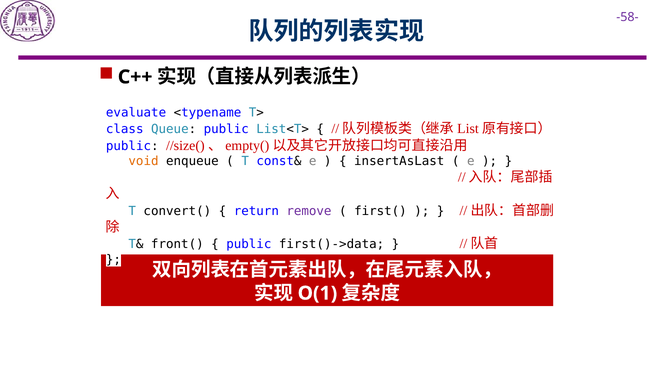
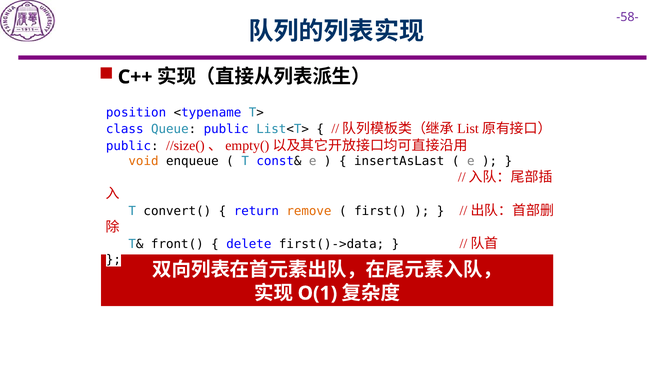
evaluate: evaluate -> position
remove colour: purple -> orange
public at (249, 244): public -> delete
